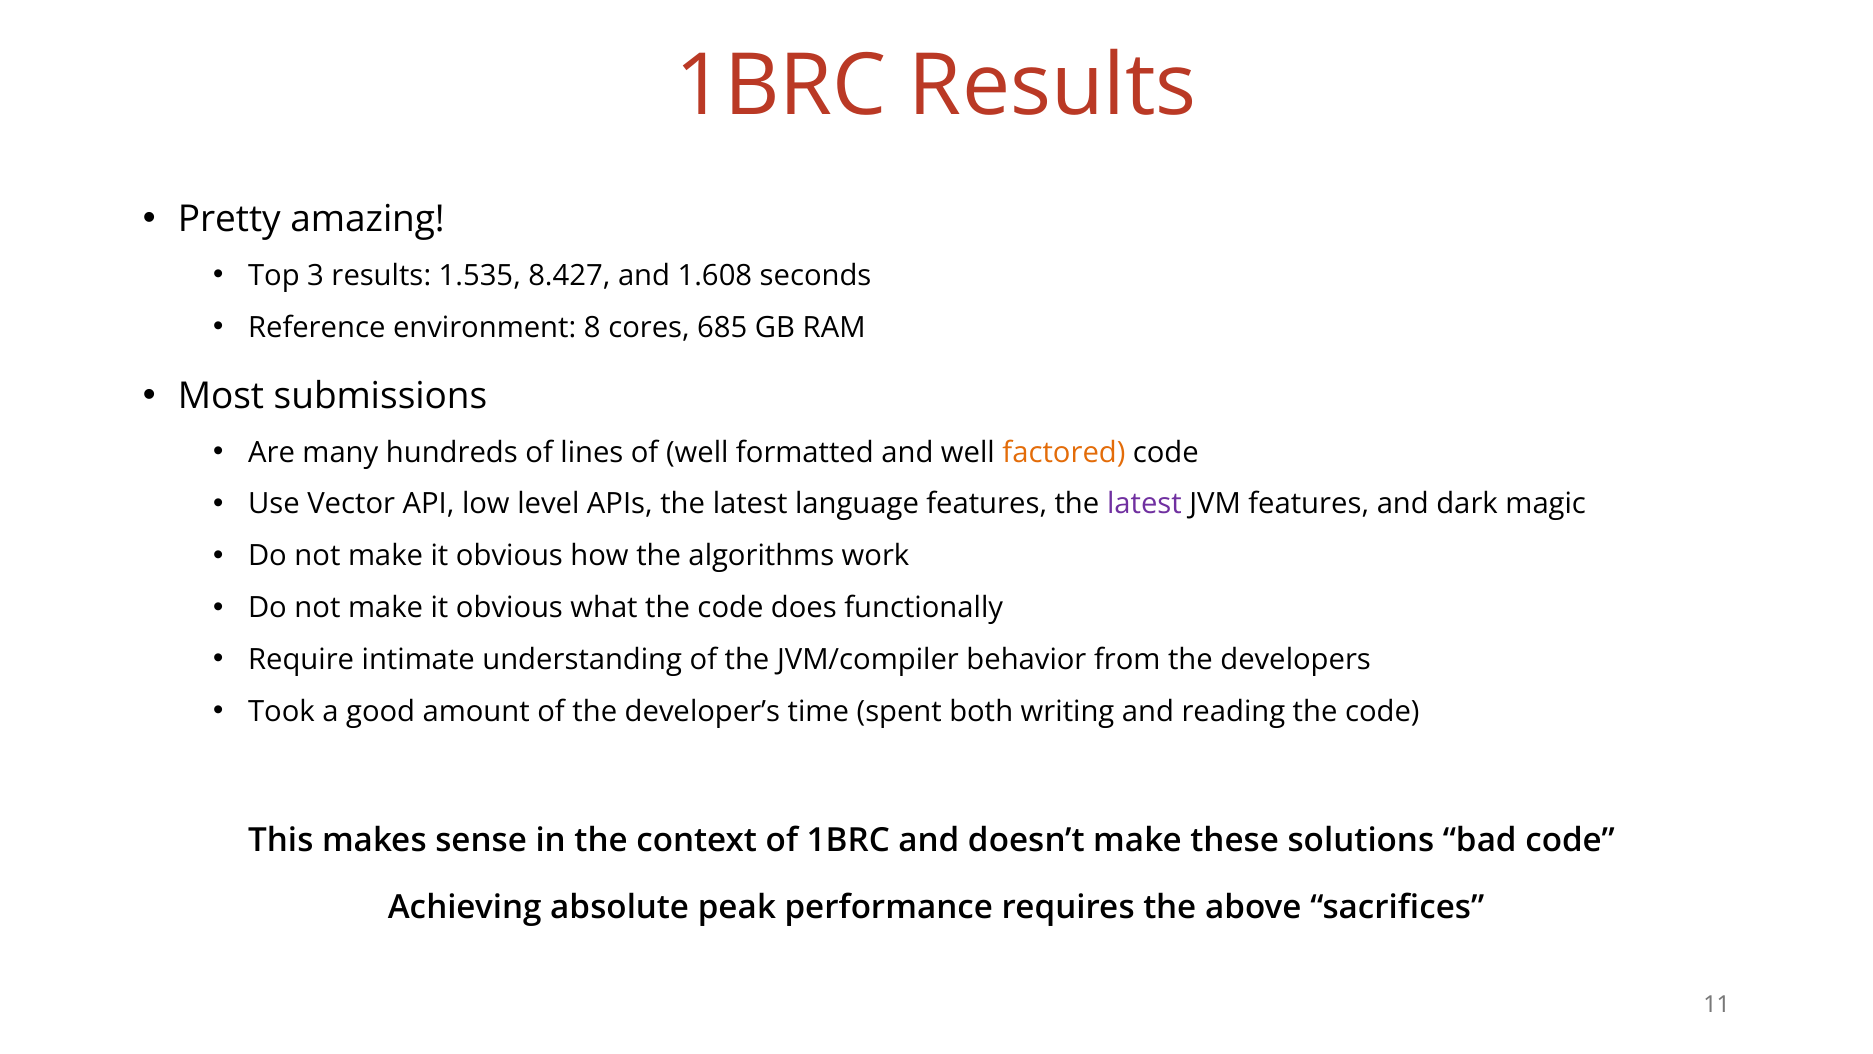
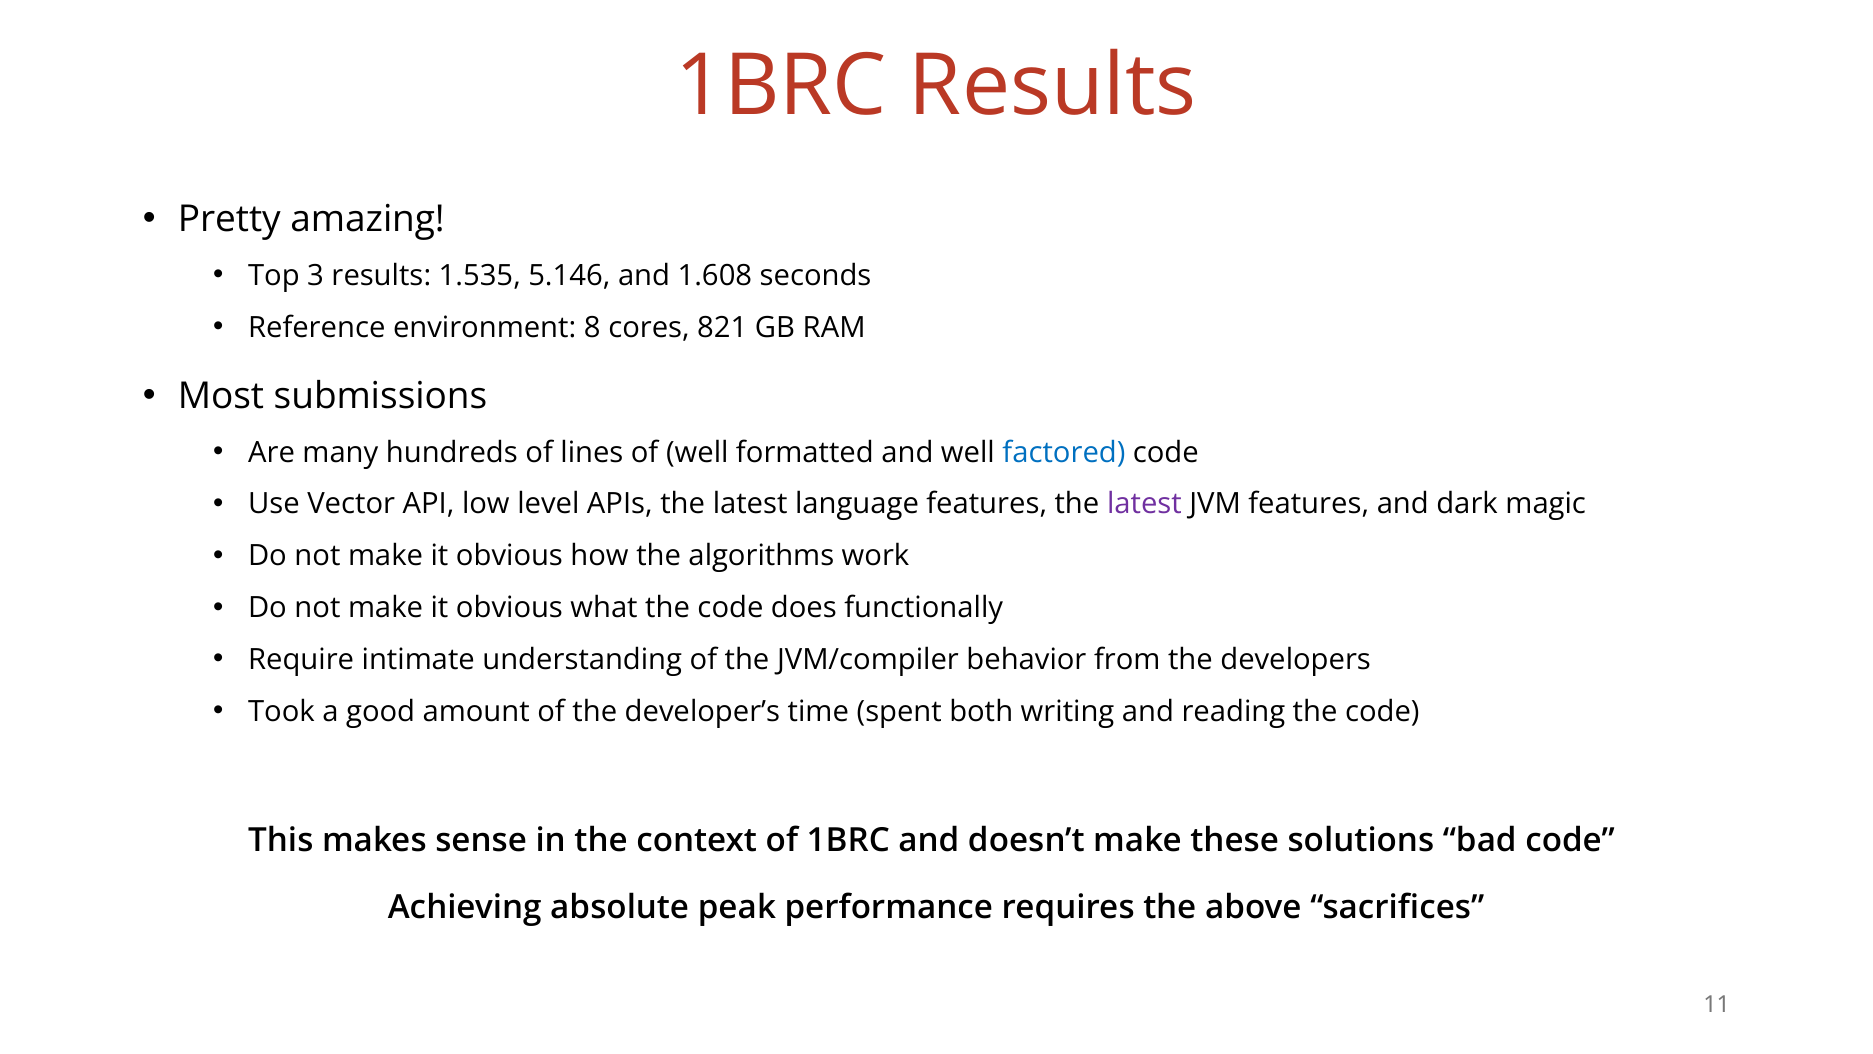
8.427: 8.427 -> 5.146
685: 685 -> 821
factored colour: orange -> blue
